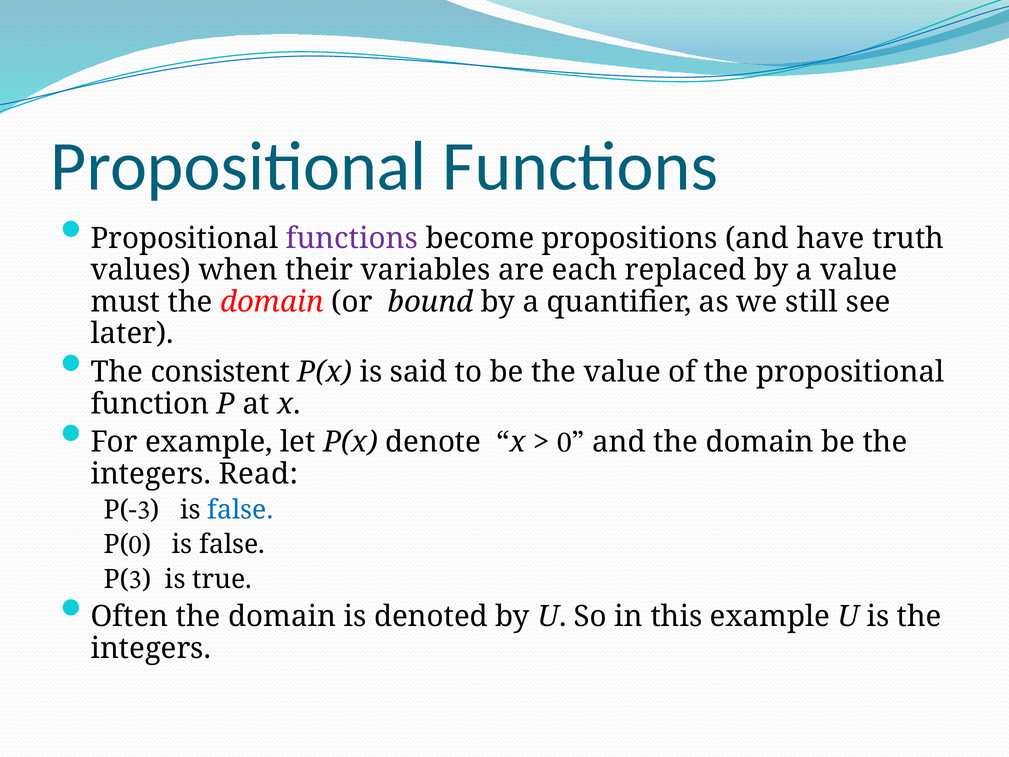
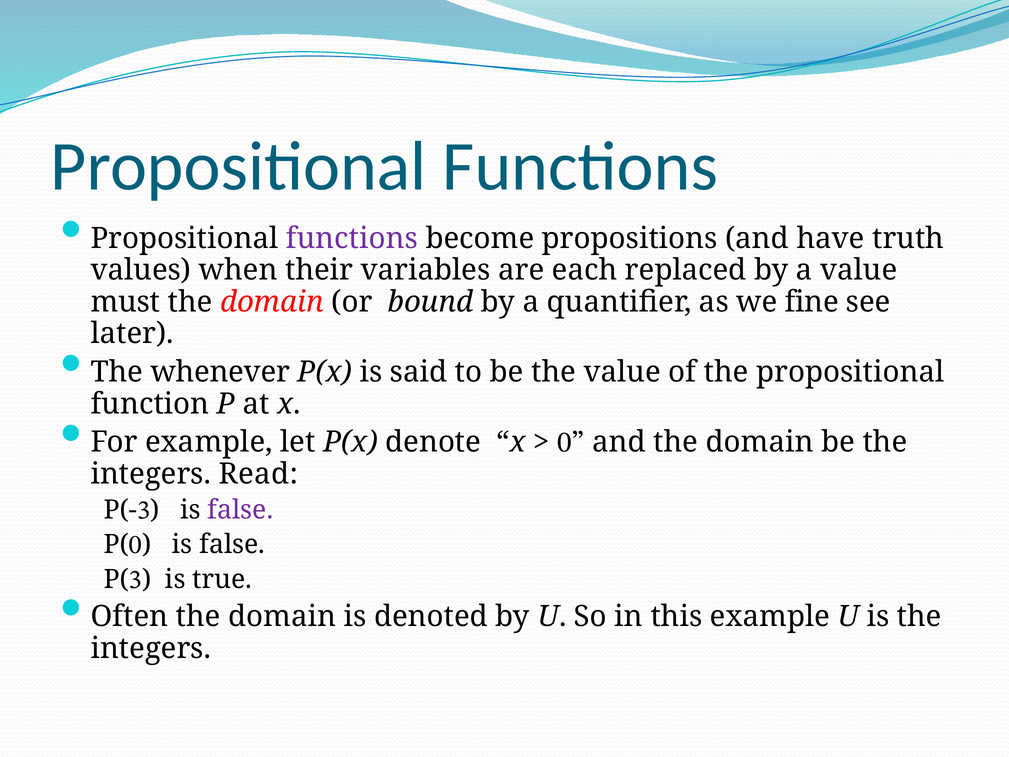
still: still -> fine
consistent: consistent -> whenever
false at (240, 510) colour: blue -> purple
